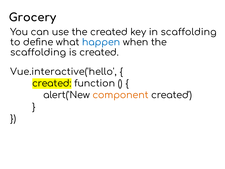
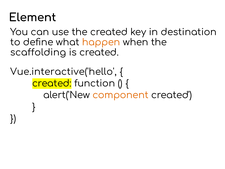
Grocery: Grocery -> Element
in scaffolding: scaffolding -> destination
happen colour: blue -> orange
